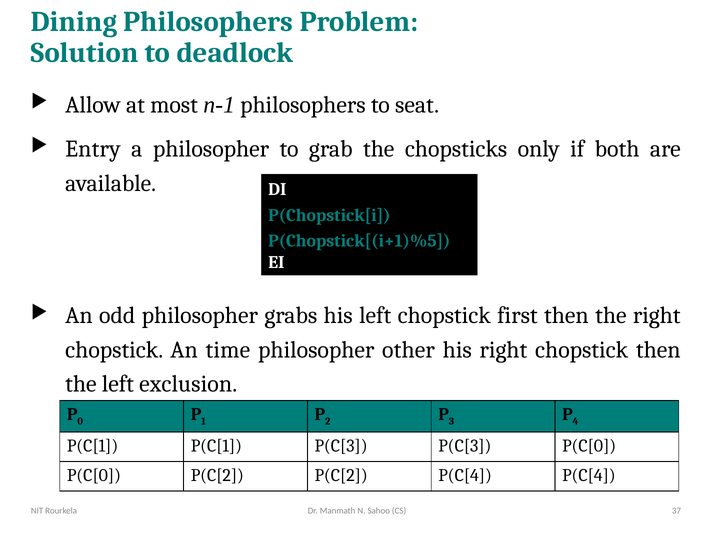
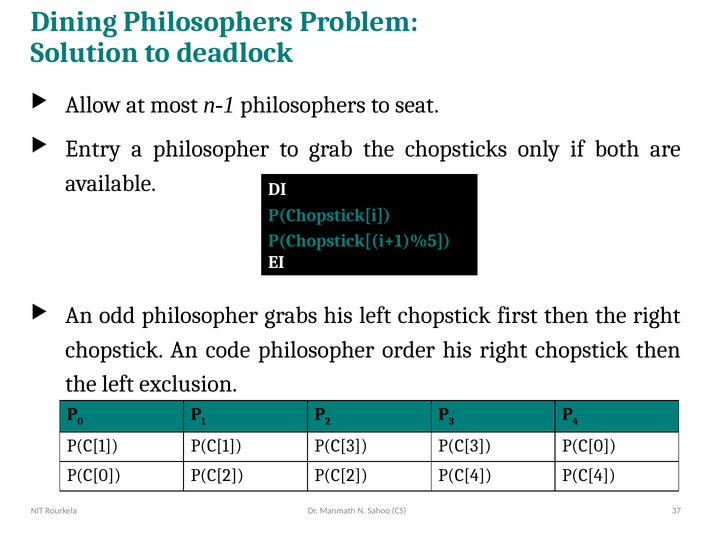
time: time -> code
other: other -> order
